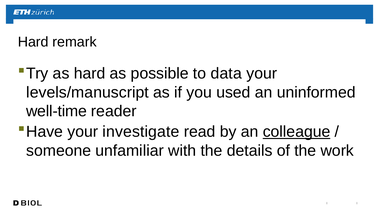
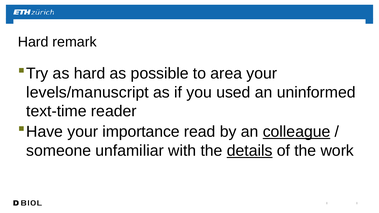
data: data -> area
well-time: well-time -> text-time
investigate: investigate -> importance
details underline: none -> present
